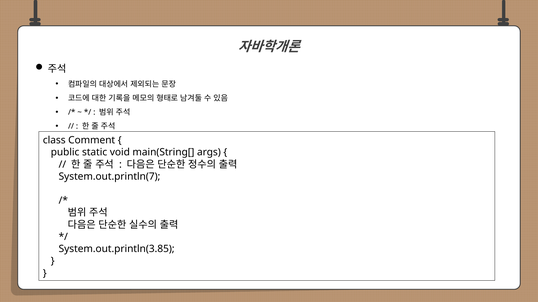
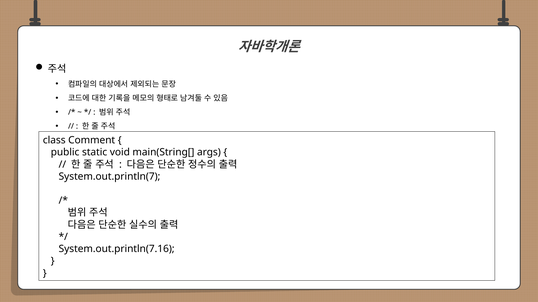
System.out.println(3.85: System.out.println(3.85 -> System.out.println(7.16
